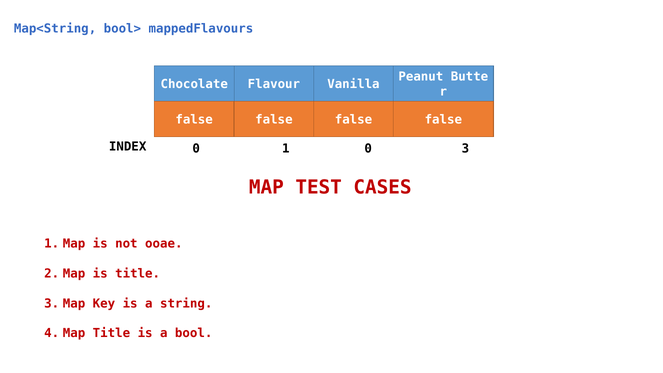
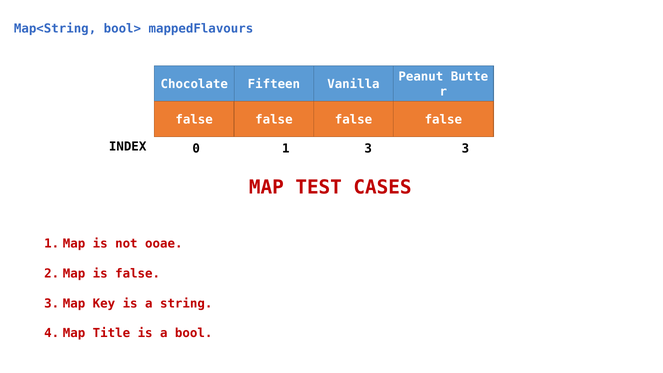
Flavour: Flavour -> Fifteen
1 0: 0 -> 3
is title: title -> false
